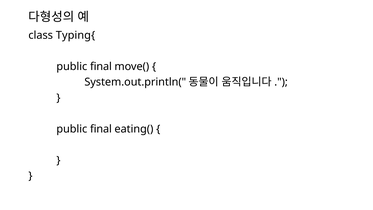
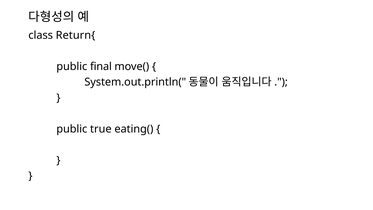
Typing{: Typing{ -> Return{
final at (101, 129): final -> true
